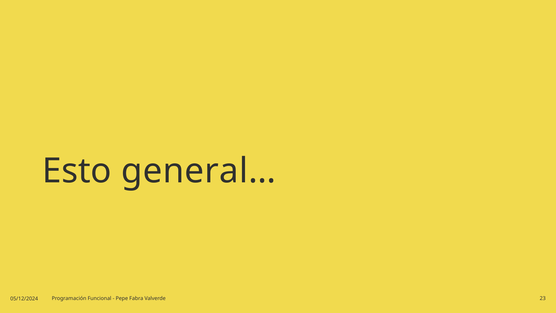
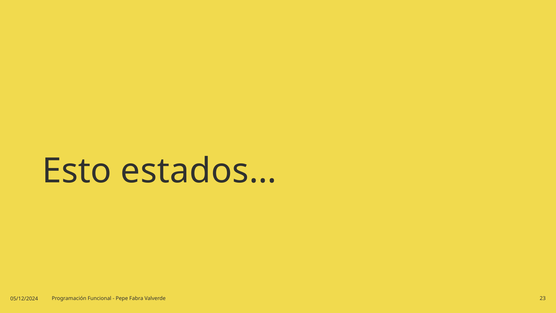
general…: general… -> estados…
